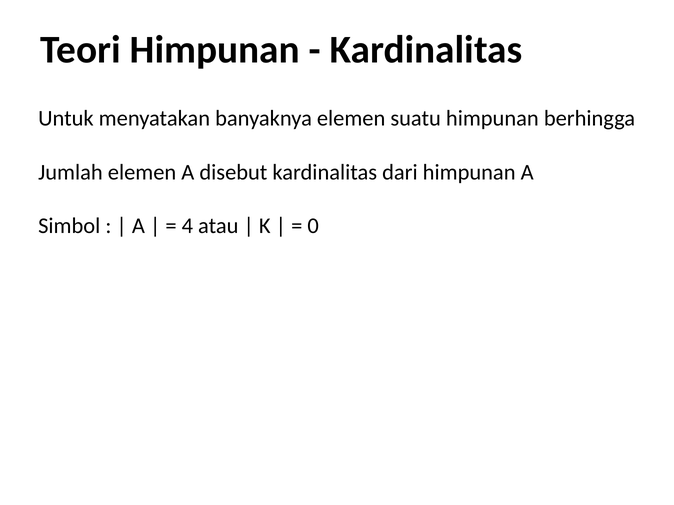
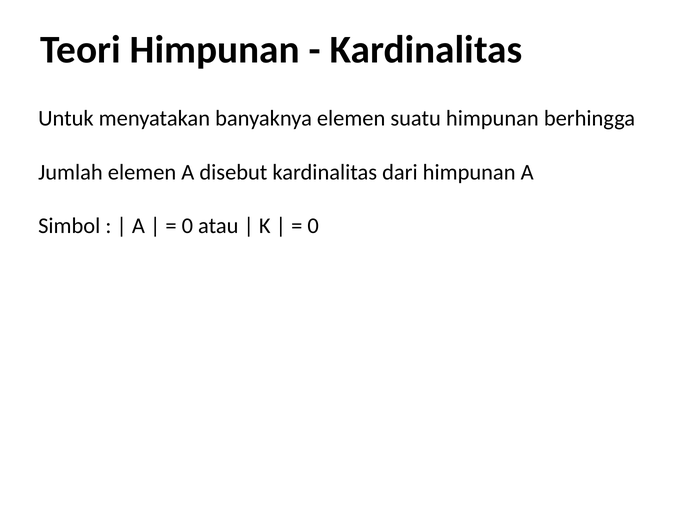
4 at (187, 226): 4 -> 0
